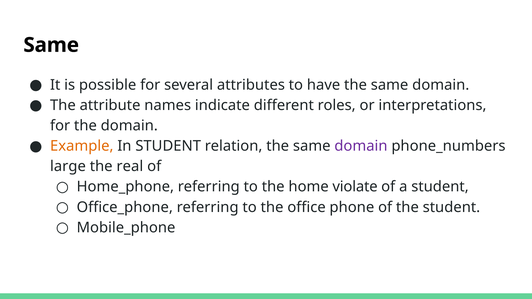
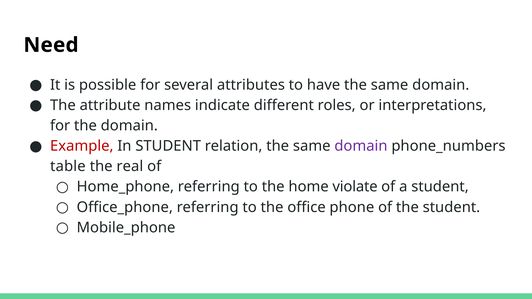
Same at (51, 45): Same -> Need
Example colour: orange -> red
large: large -> table
